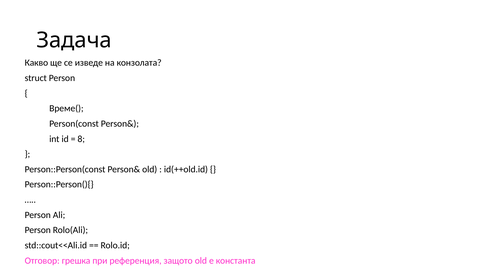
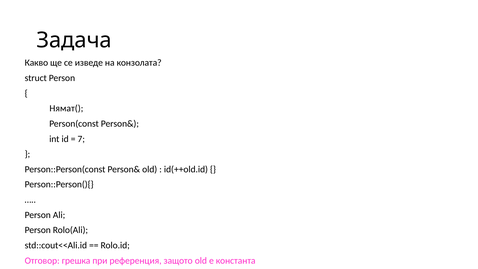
Време(: Време( -> Нямат(
8: 8 -> 7
